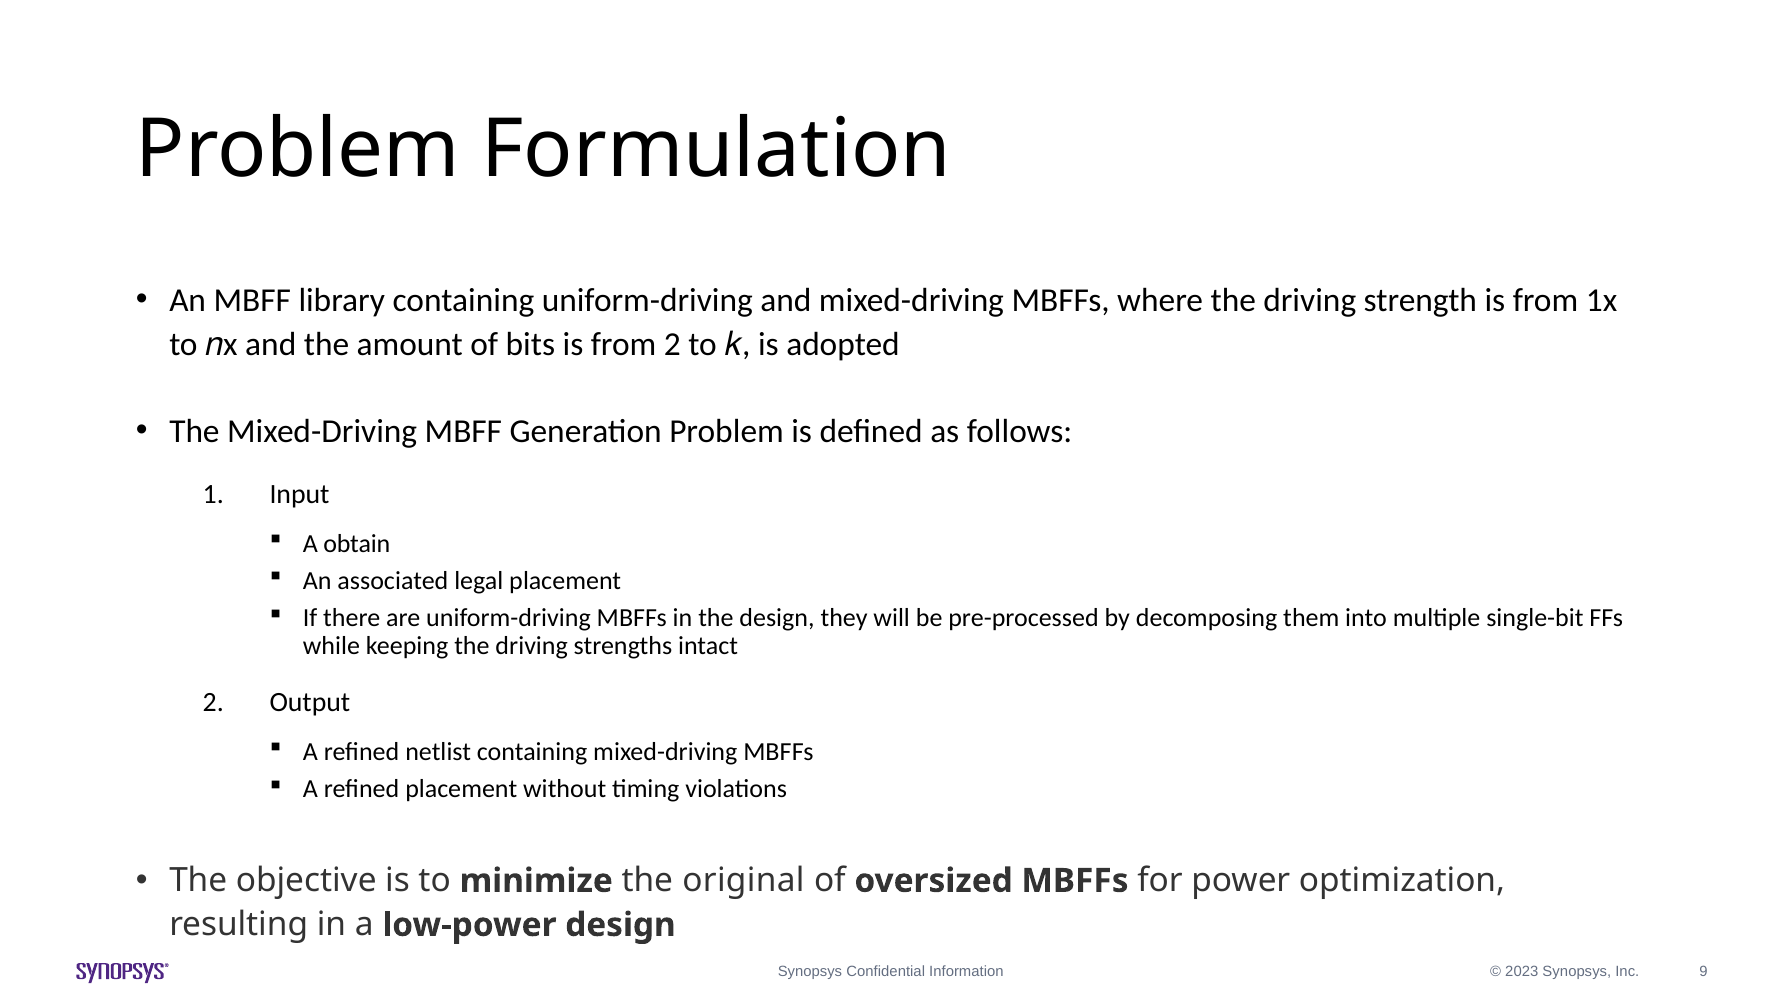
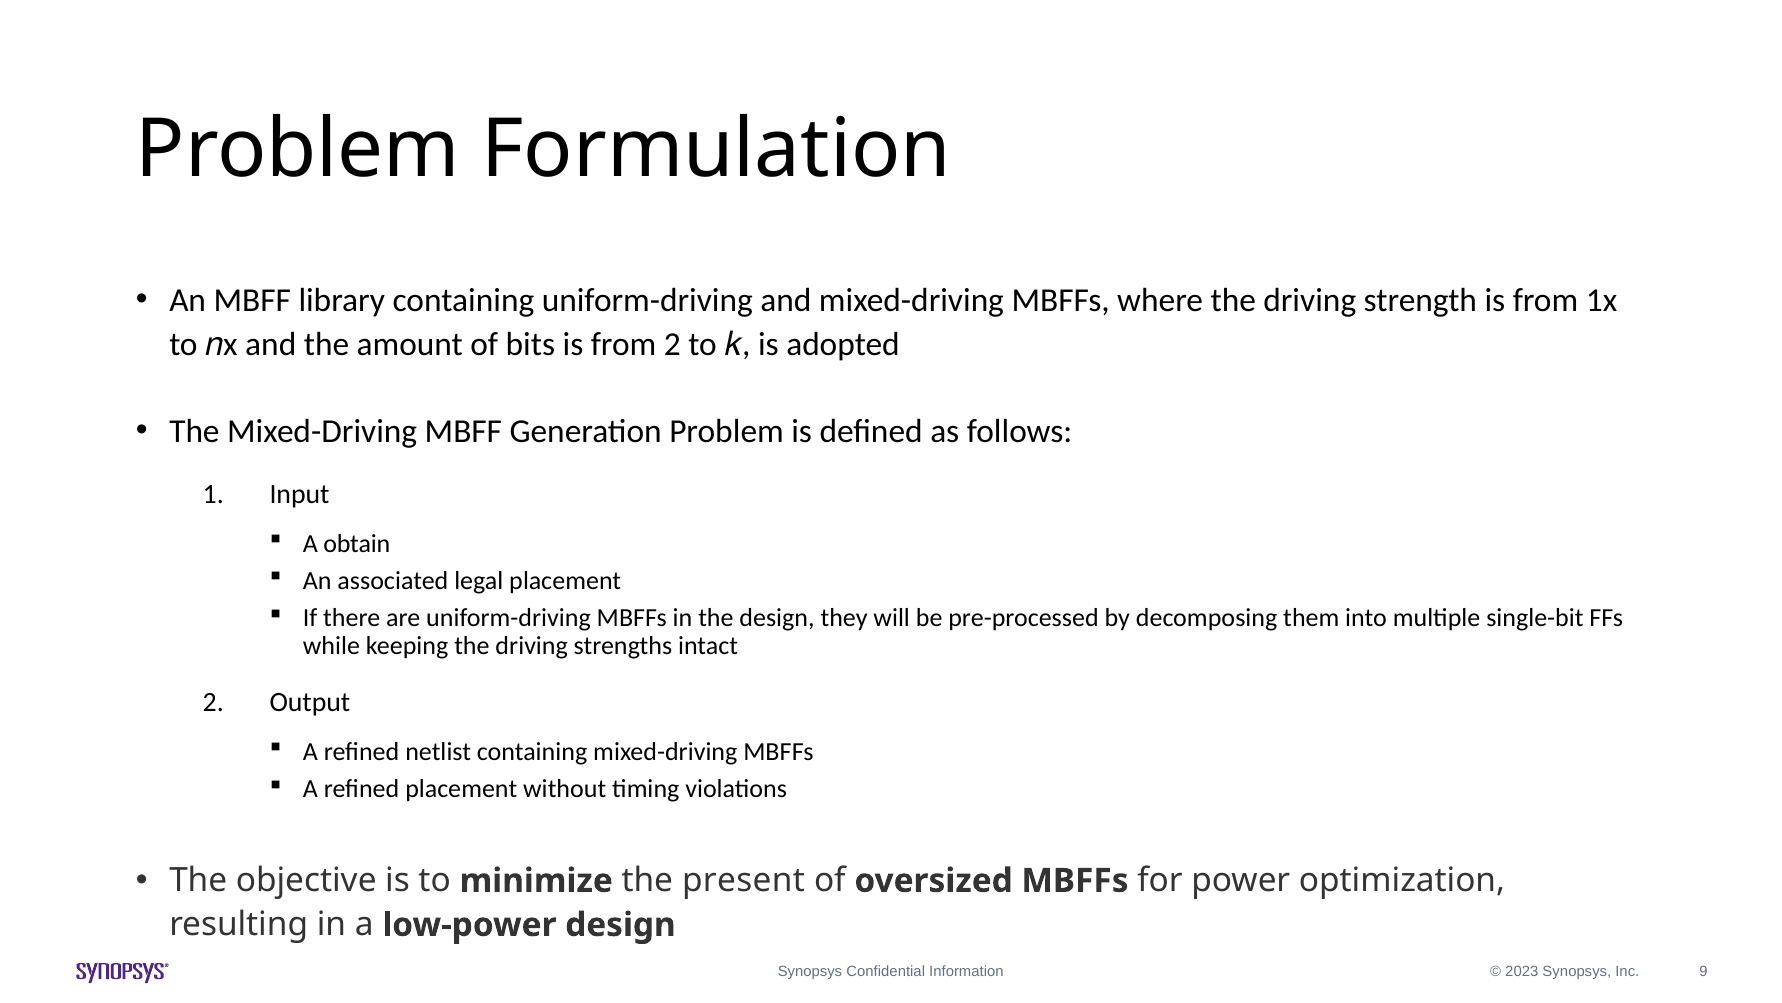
original: original -> present
